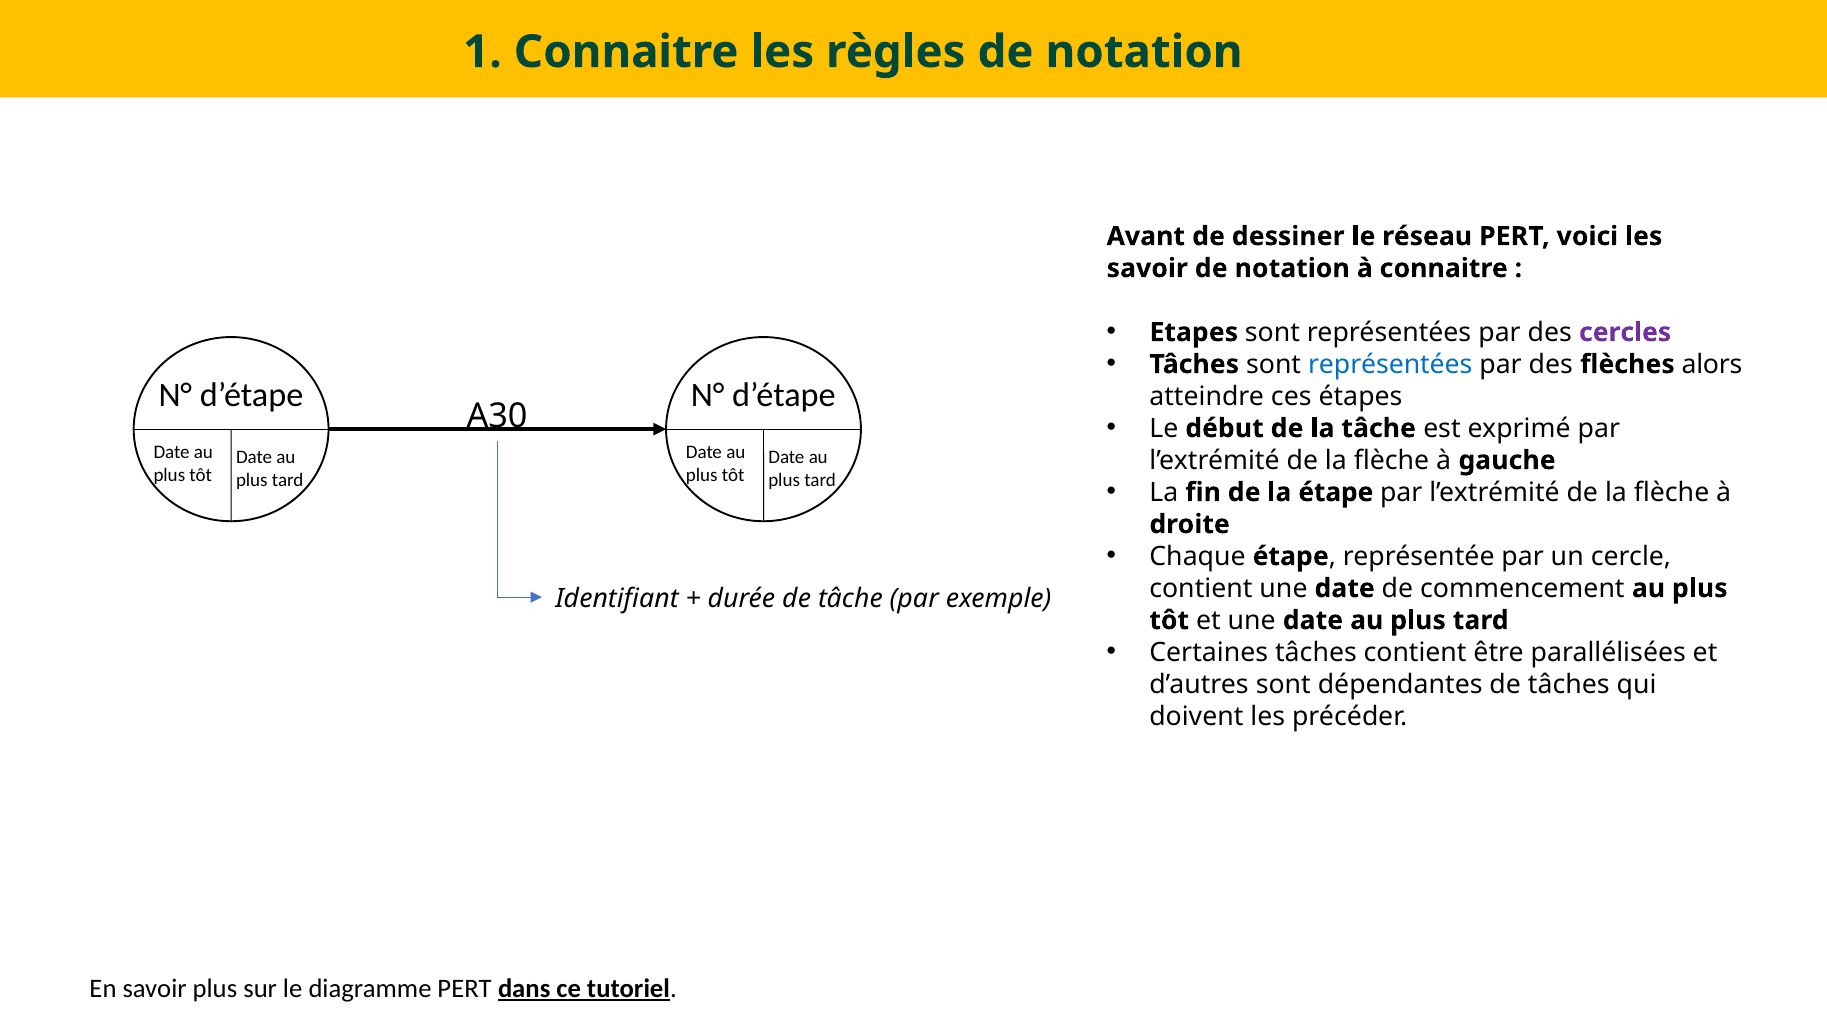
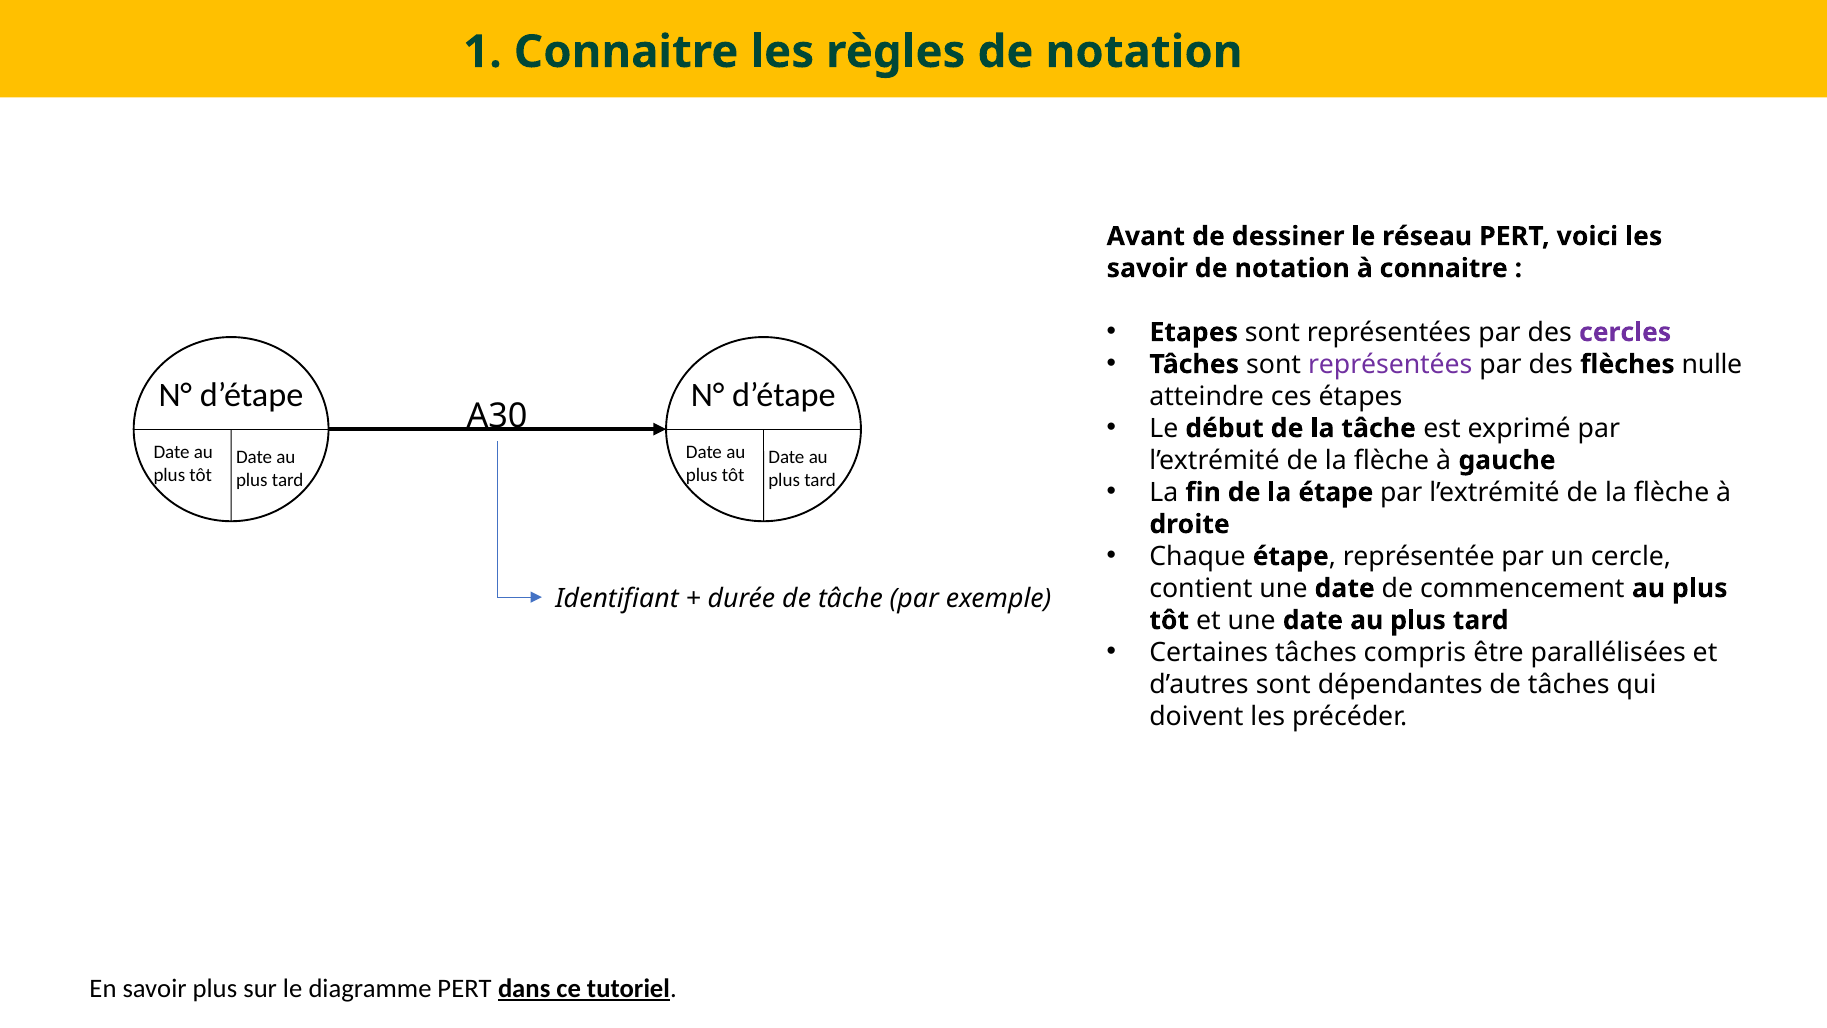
représentées at (1390, 364) colour: blue -> purple
alors: alors -> nulle
tâches contient: contient -> compris
